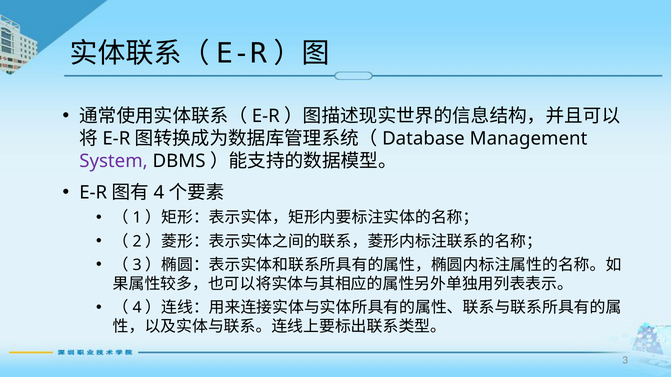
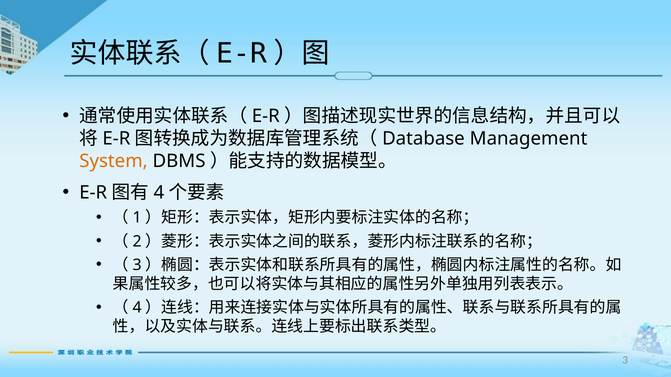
System colour: purple -> orange
